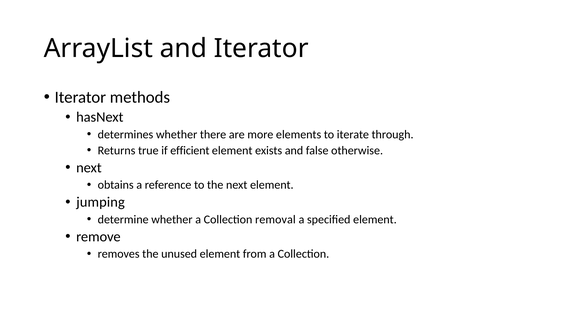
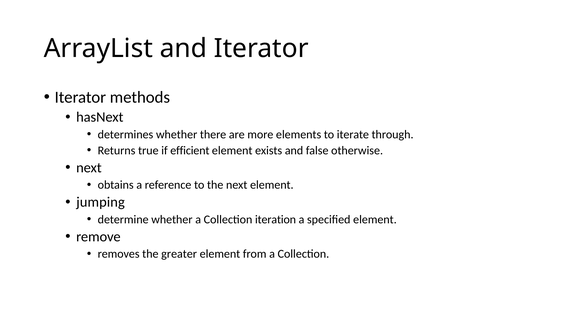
removal: removal -> iteration
unused: unused -> greater
